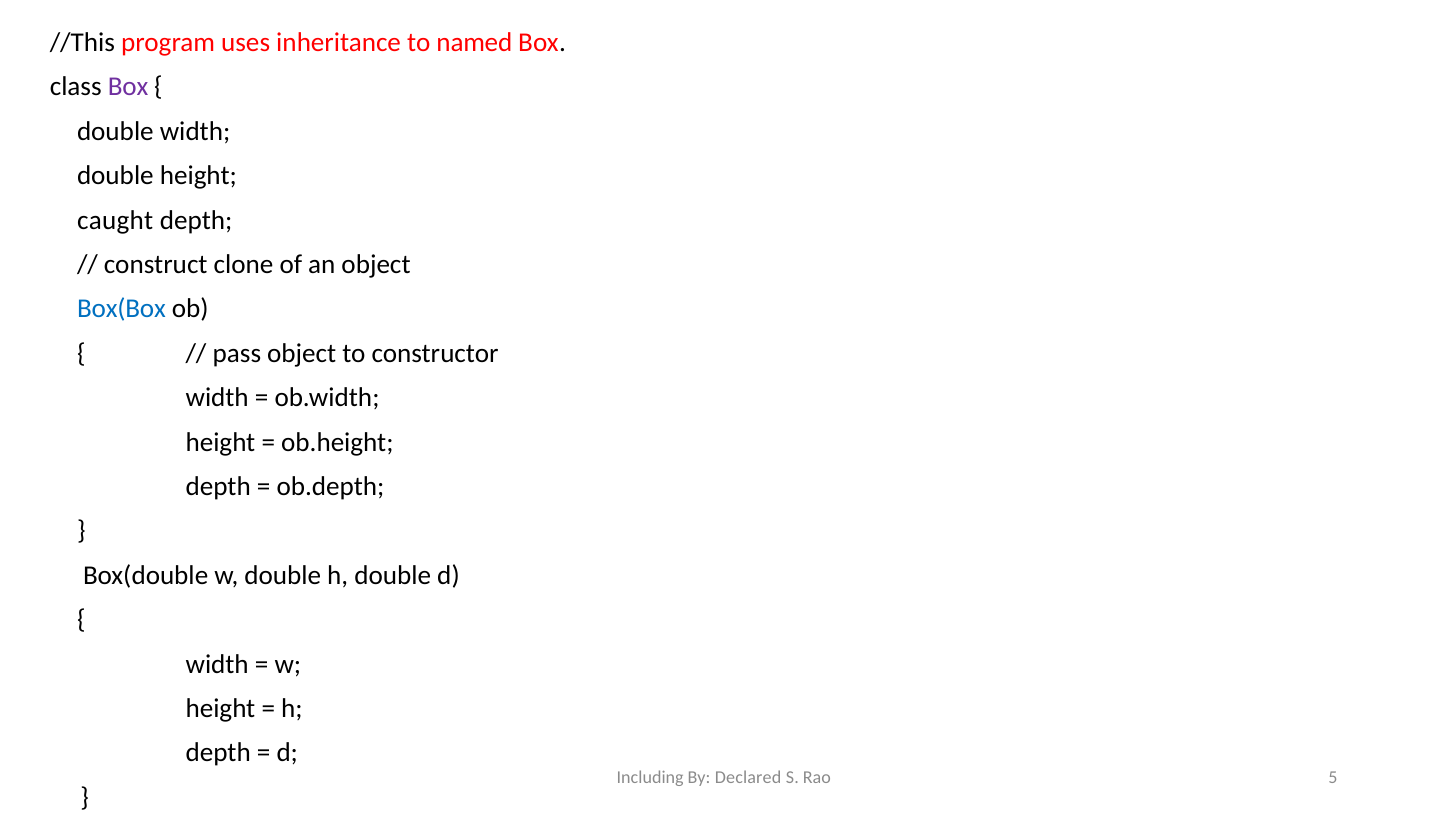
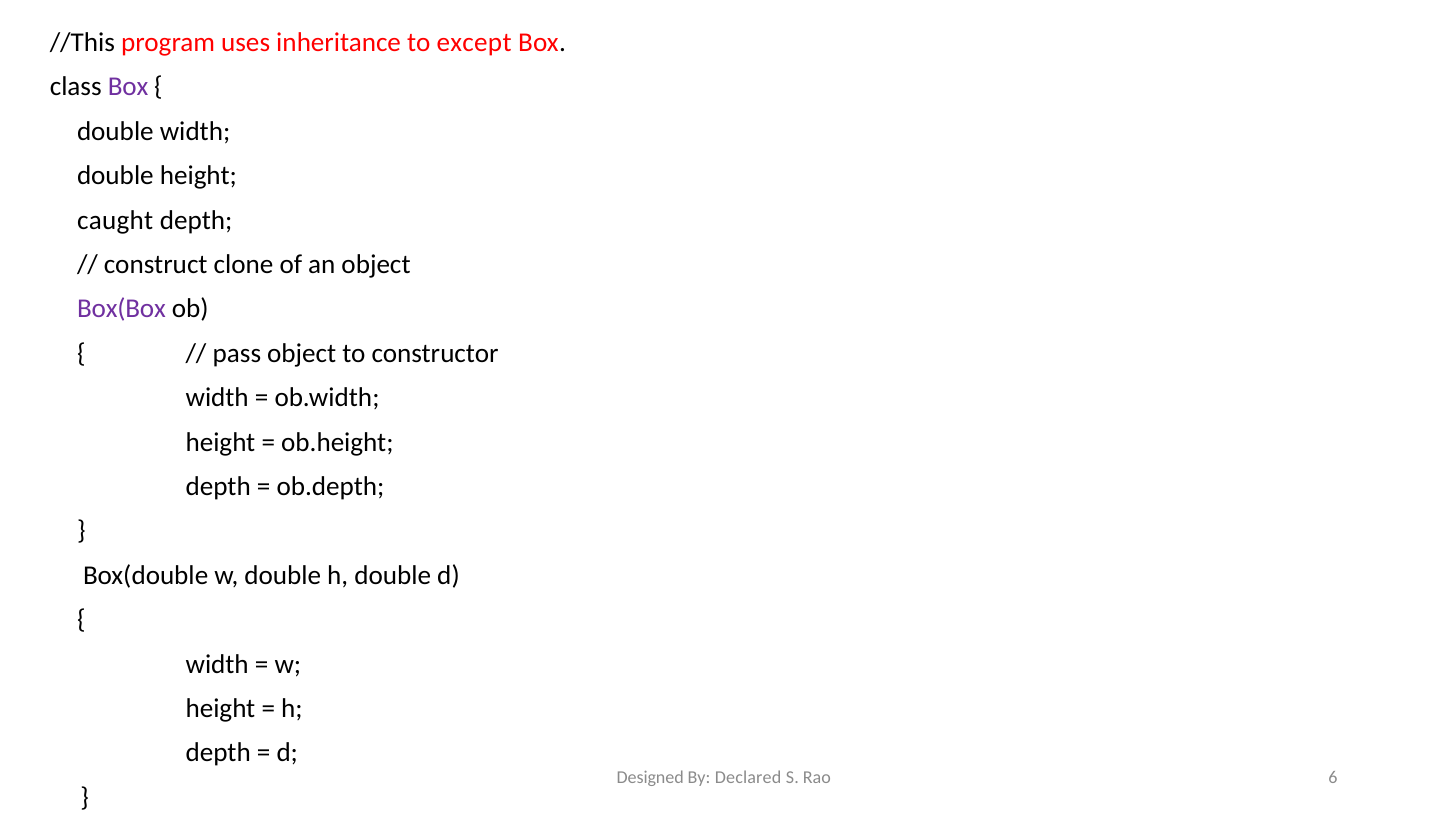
named: named -> except
Box(Box colour: blue -> purple
Including: Including -> Designed
5: 5 -> 6
